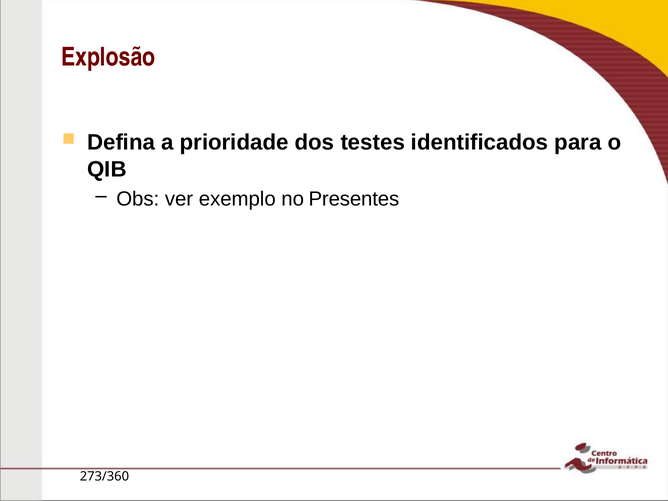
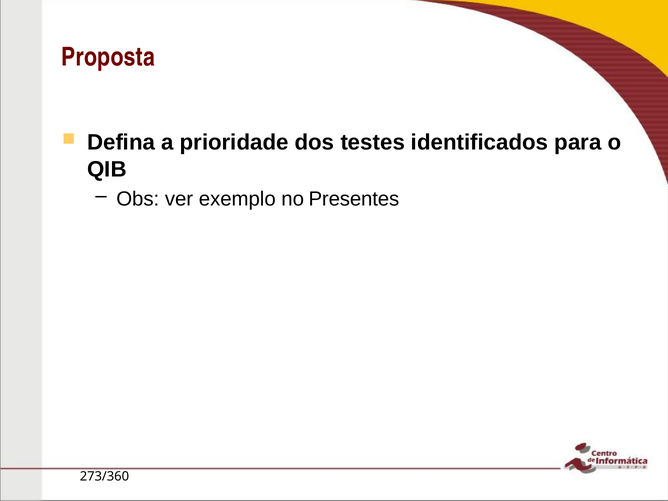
Explosão: Explosão -> Proposta
